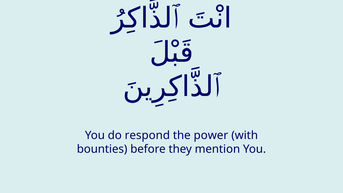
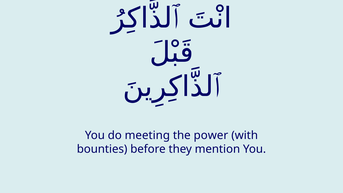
respond: respond -> meeting
